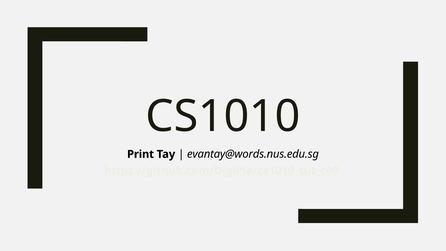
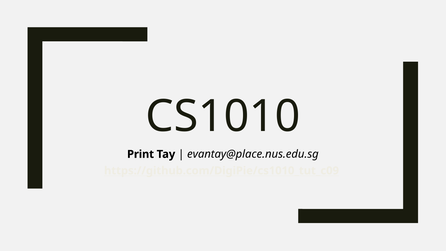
evantay@words.nus.edu.sg: evantay@words.nus.edu.sg -> evantay@place.nus.edu.sg
